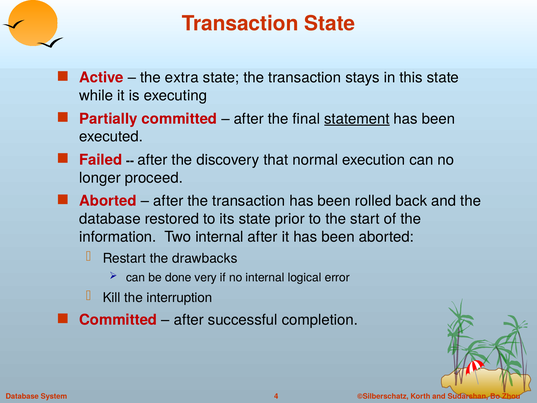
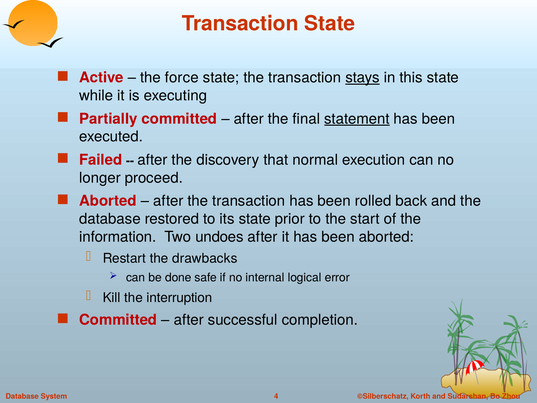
extra: extra -> force
stays underline: none -> present
Two internal: internal -> undoes
very: very -> safe
